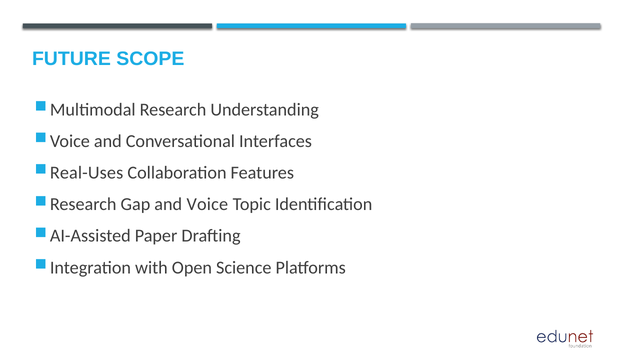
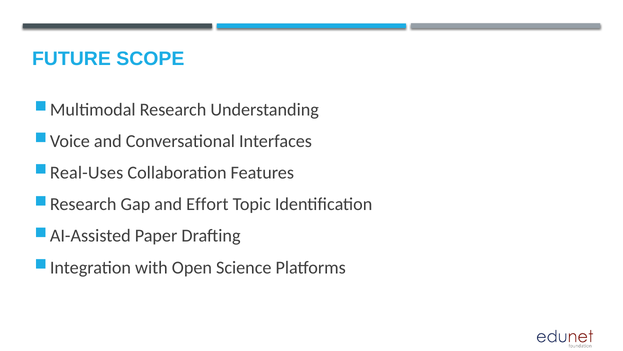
and Voice: Voice -> Effort
